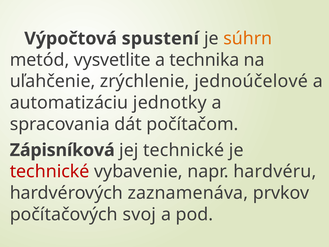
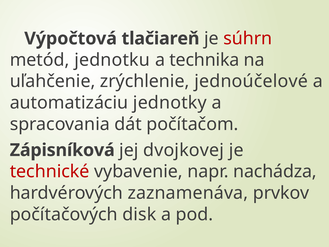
spustení: spustení -> tlačiareň
súhrn colour: orange -> red
vysvetlite: vysvetlite -> jednotku
jej technické: technické -> dvojkovej
hardvéru: hardvéru -> nachádza
svoj: svoj -> disk
